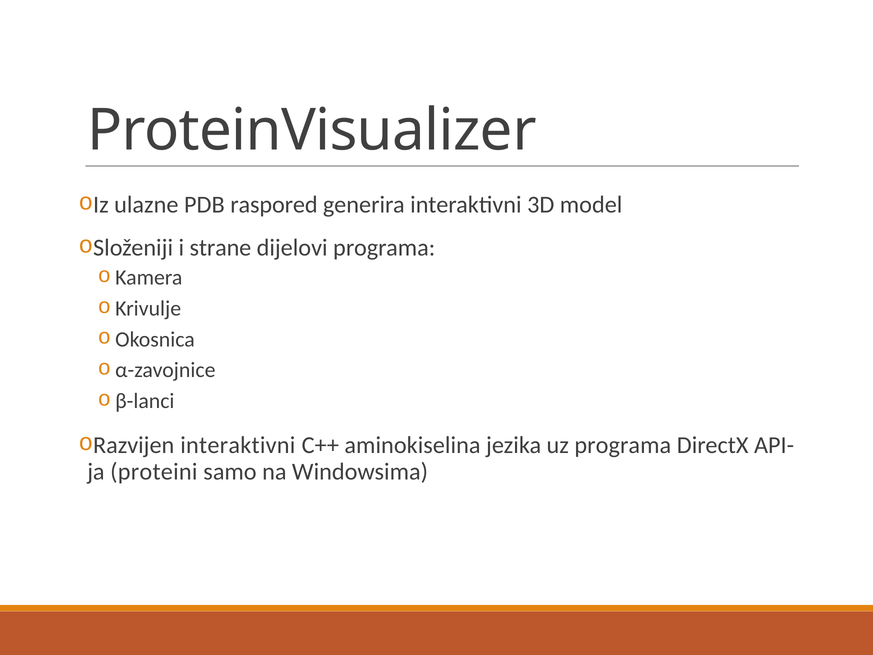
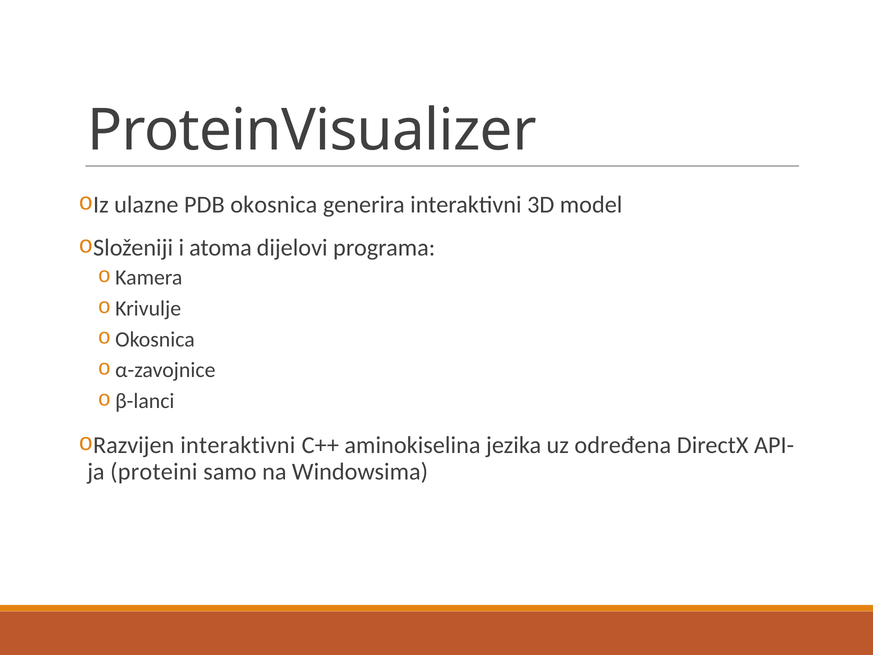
raspored: raspored -> okosnica
strane: strane -> atoma
uz programa: programa -> određena
